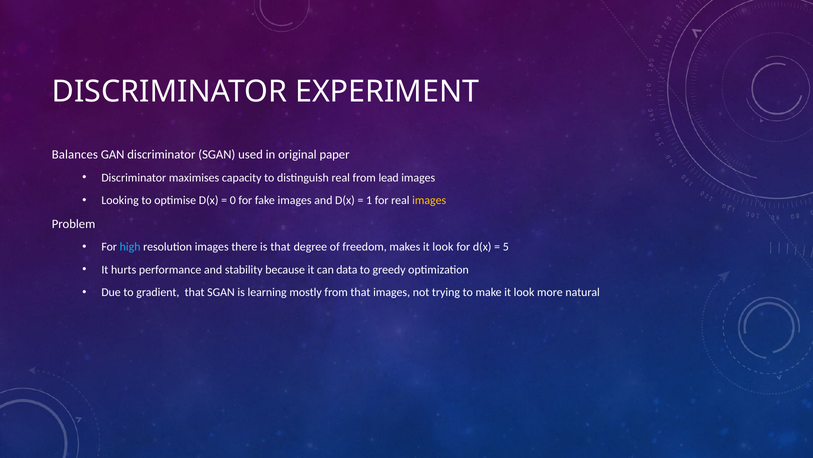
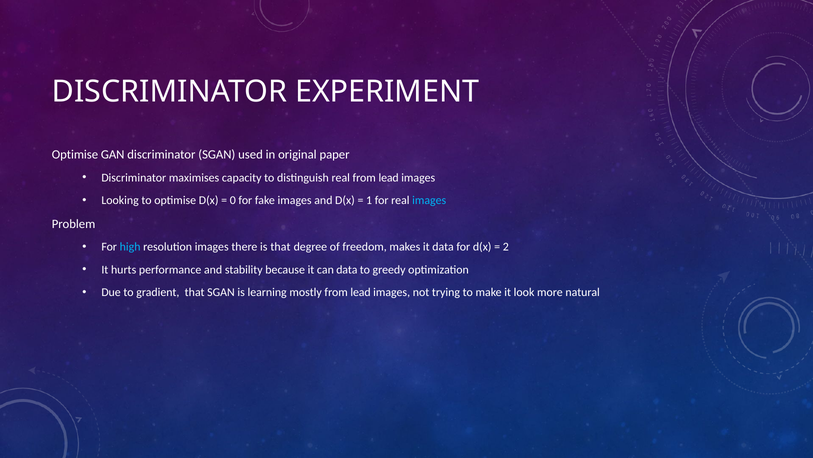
Balances at (75, 154): Balances -> Optimise
images at (429, 200) colour: yellow -> light blue
makes it look: look -> data
5: 5 -> 2
mostly from that: that -> lead
